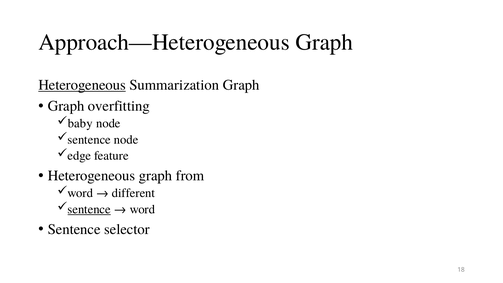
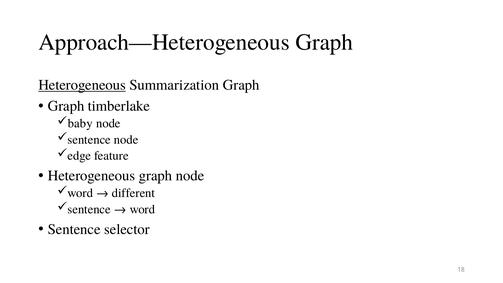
overfitting: overfitting -> timberlake
graph from: from -> node
sentence at (89, 209) underline: present -> none
